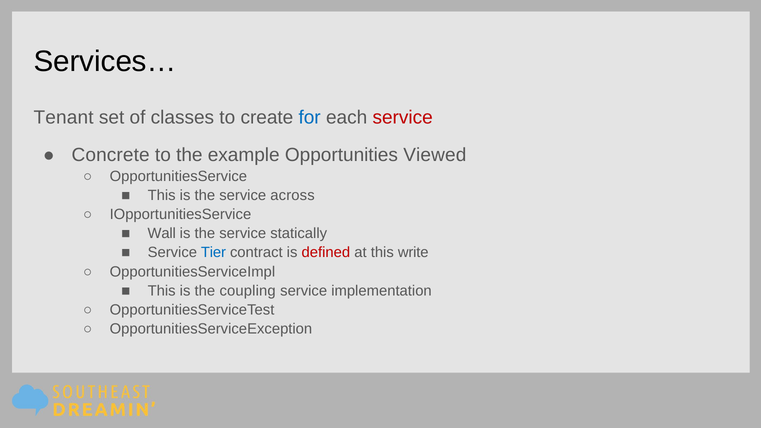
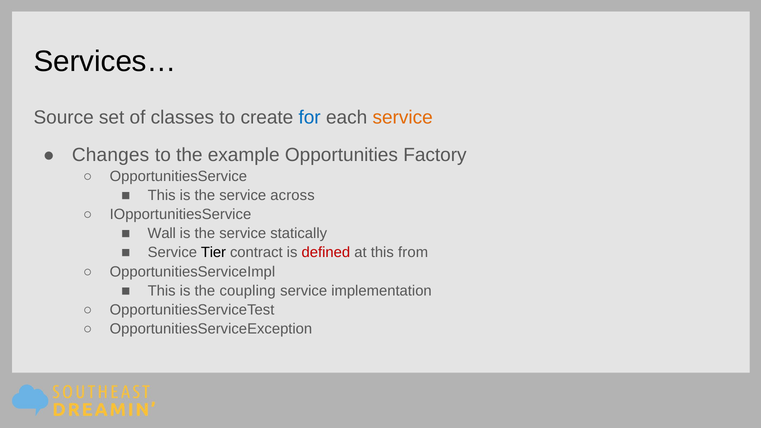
Tenant: Tenant -> Source
service at (403, 118) colour: red -> orange
Concrete: Concrete -> Changes
Viewed: Viewed -> Factory
Tier colour: blue -> black
write: write -> from
